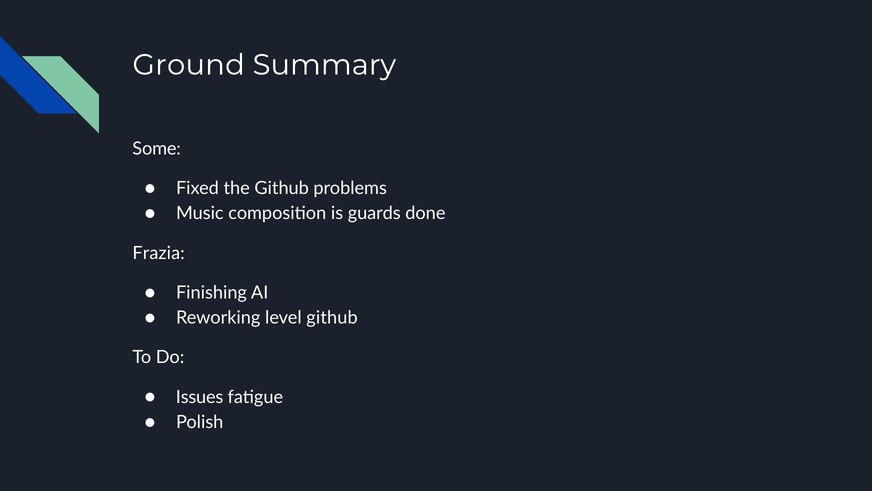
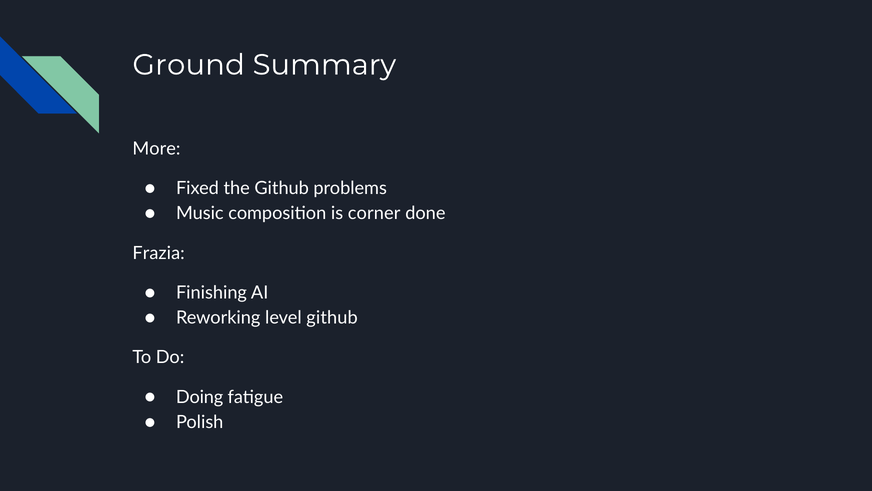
Some: Some -> More
guards: guards -> corner
Issues: Issues -> Doing
